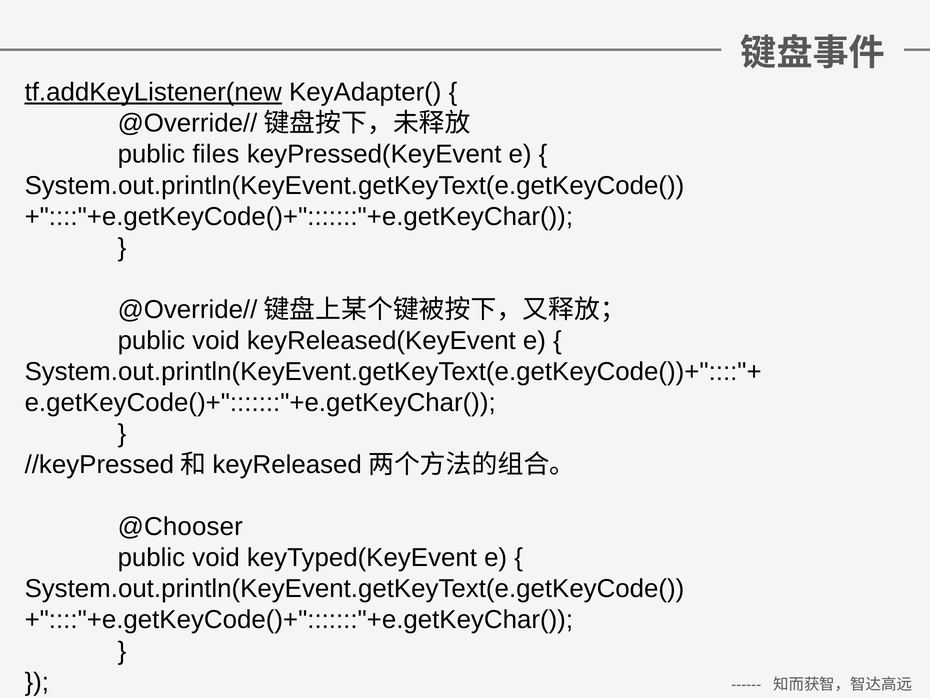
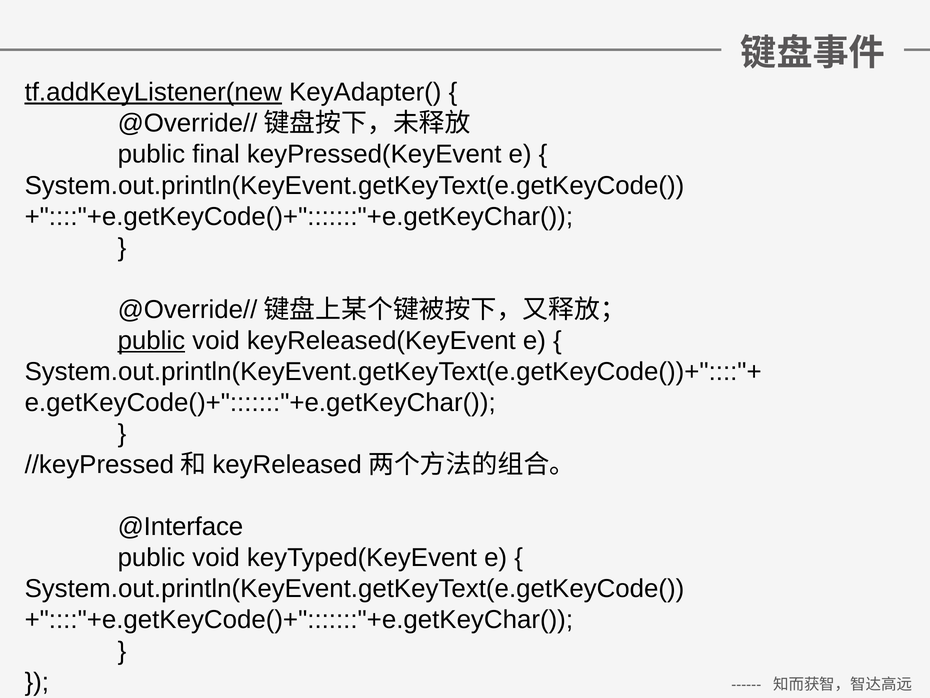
files: files -> final
public at (151, 340) underline: none -> present
@Chooser: @Chooser -> @Interface
